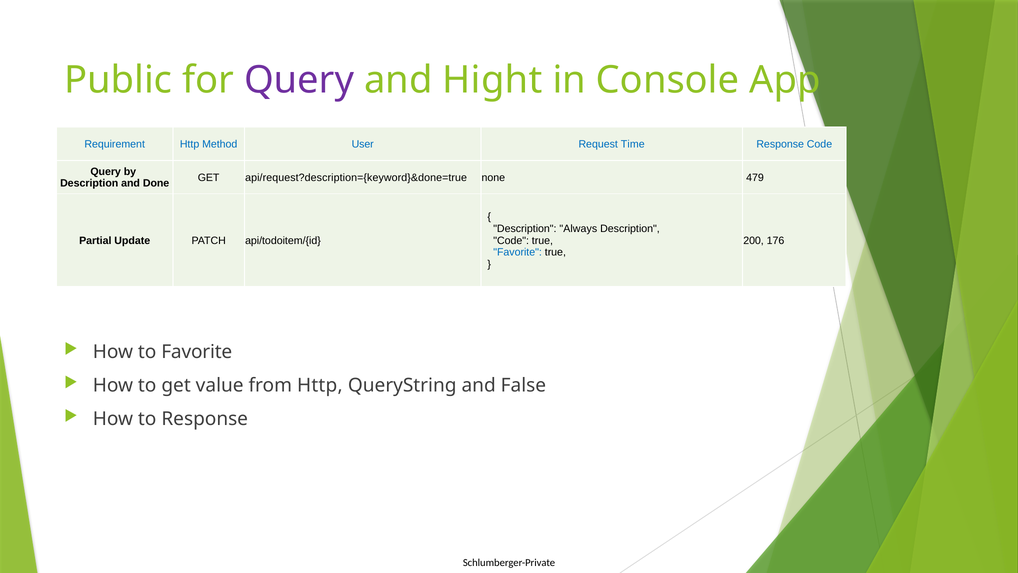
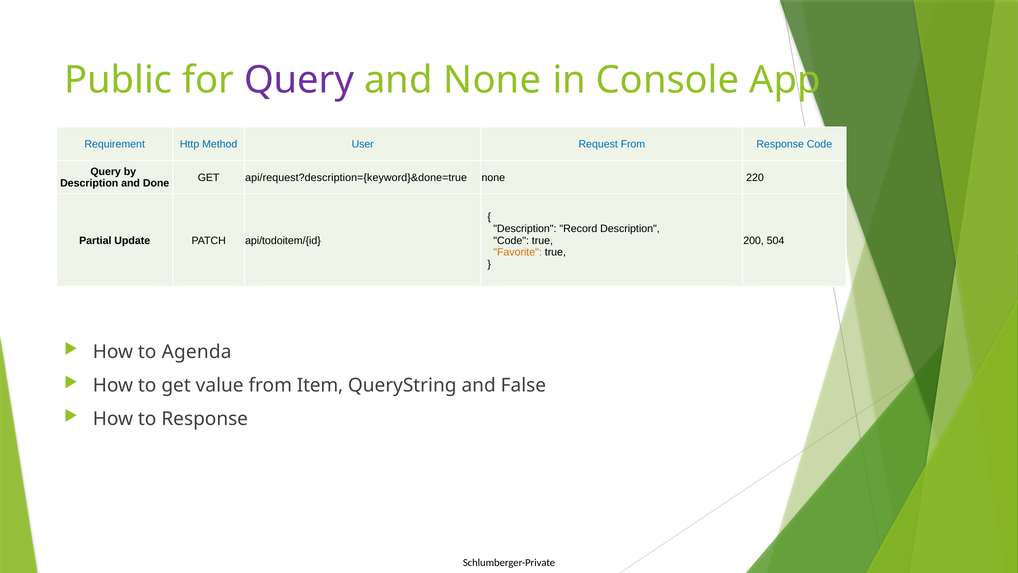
and Hight: Hight -> None
Request Time: Time -> From
479: 479 -> 220
Always: Always -> Record
176: 176 -> 504
Favorite at (518, 252) colour: blue -> orange
to Favorite: Favorite -> Agenda
from Http: Http -> Item
